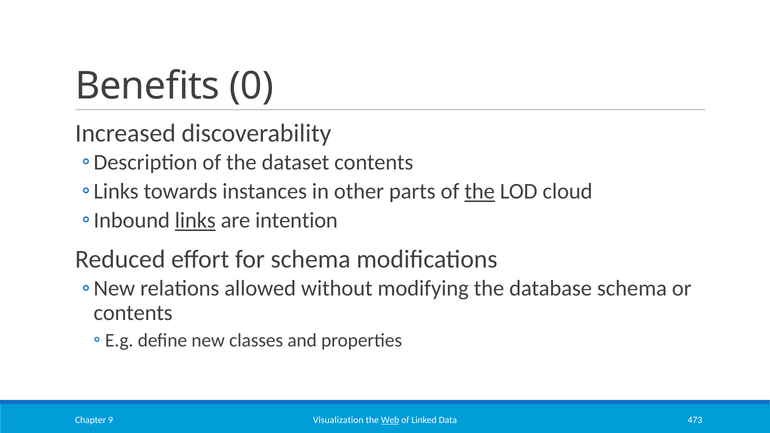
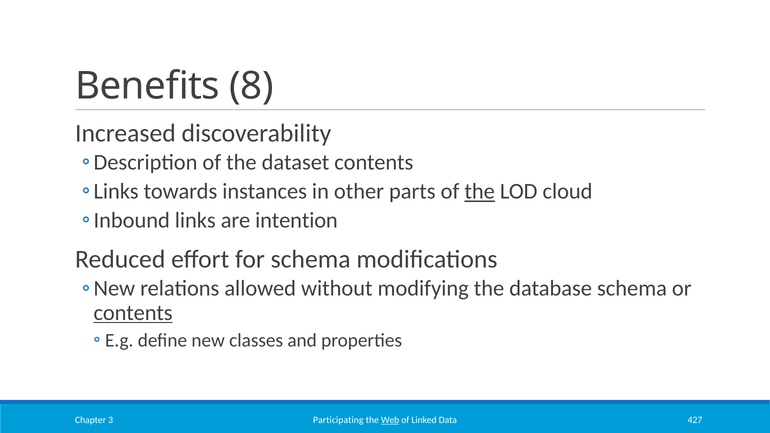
0: 0 -> 8
links underline: present -> none
contents at (133, 313) underline: none -> present
Visualization: Visualization -> Participating
473: 473 -> 427
9: 9 -> 3
